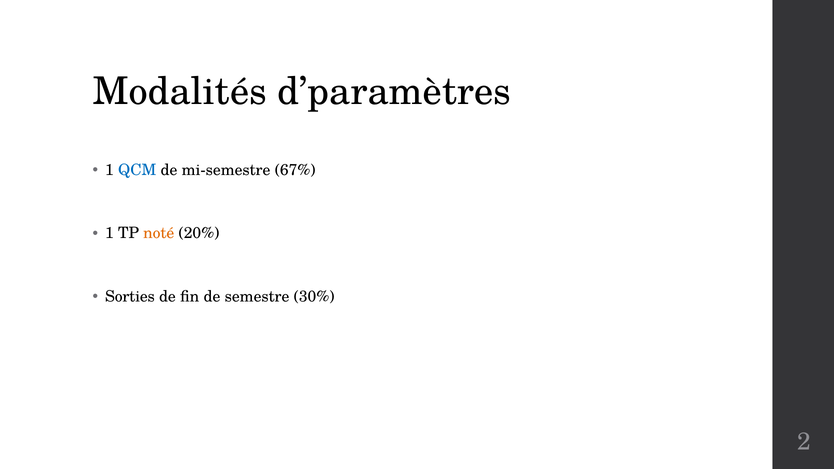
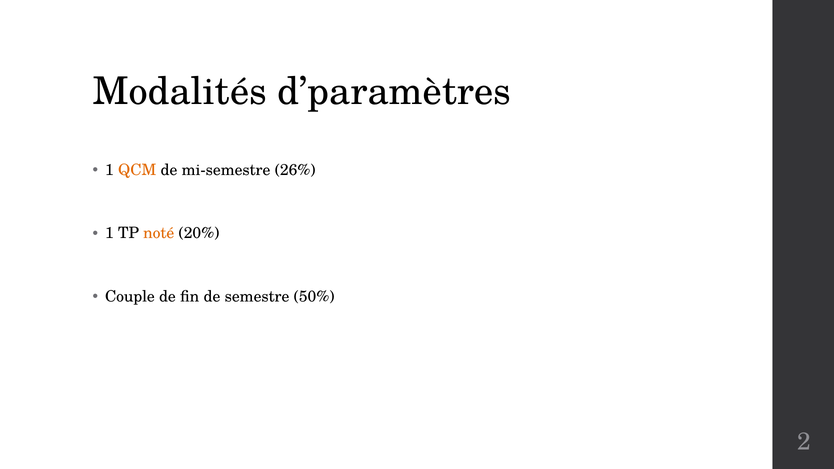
QCM colour: blue -> orange
67%: 67% -> 26%
Sorties: Sorties -> Couple
30%: 30% -> 50%
